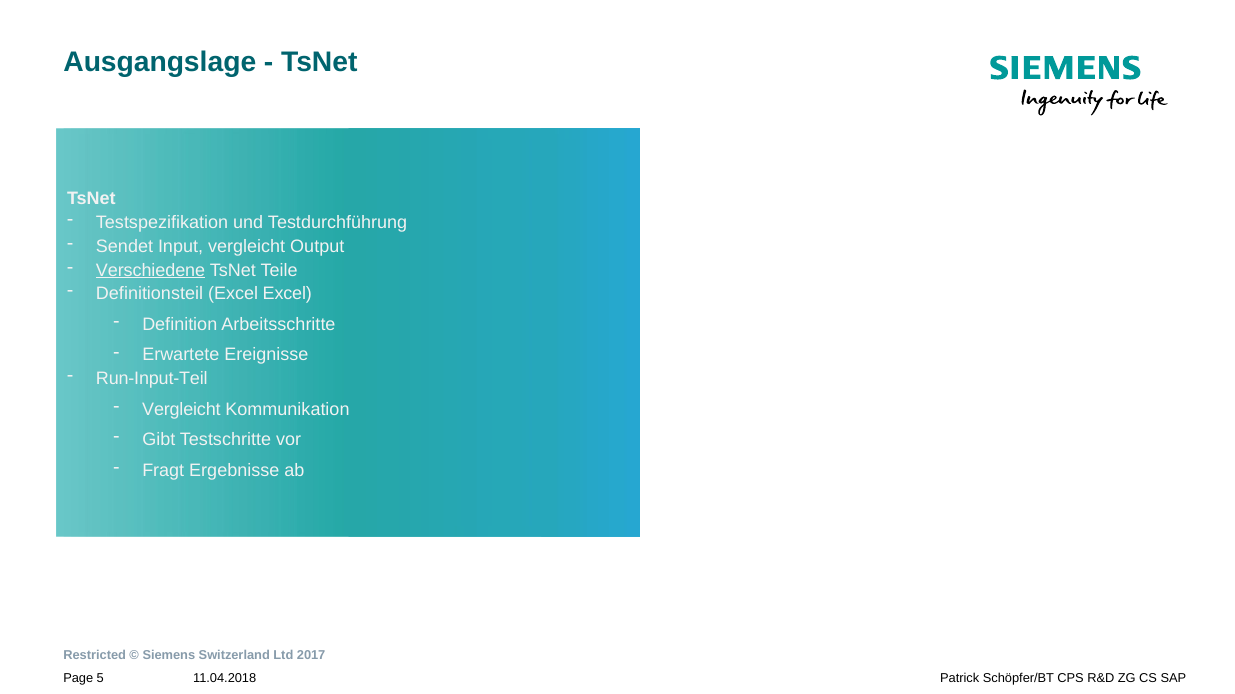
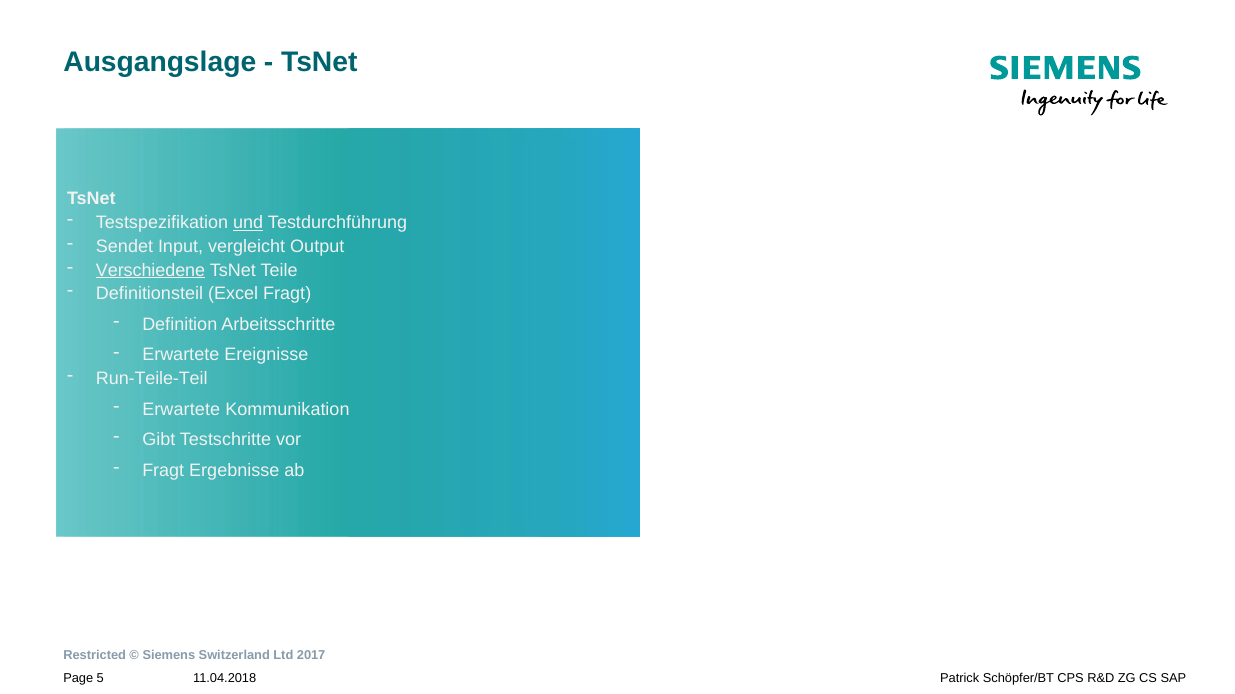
und underline: none -> present
Excel Excel: Excel -> Fragt
Run-Input-Teil: Run-Input-Teil -> Run-Teile-Teil
Vergleicht at (181, 410): Vergleicht -> Erwartete
